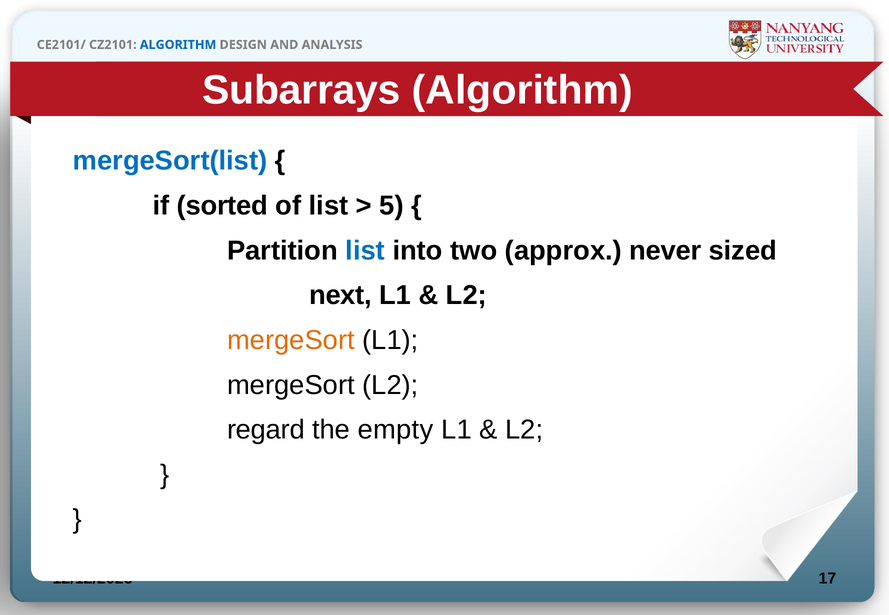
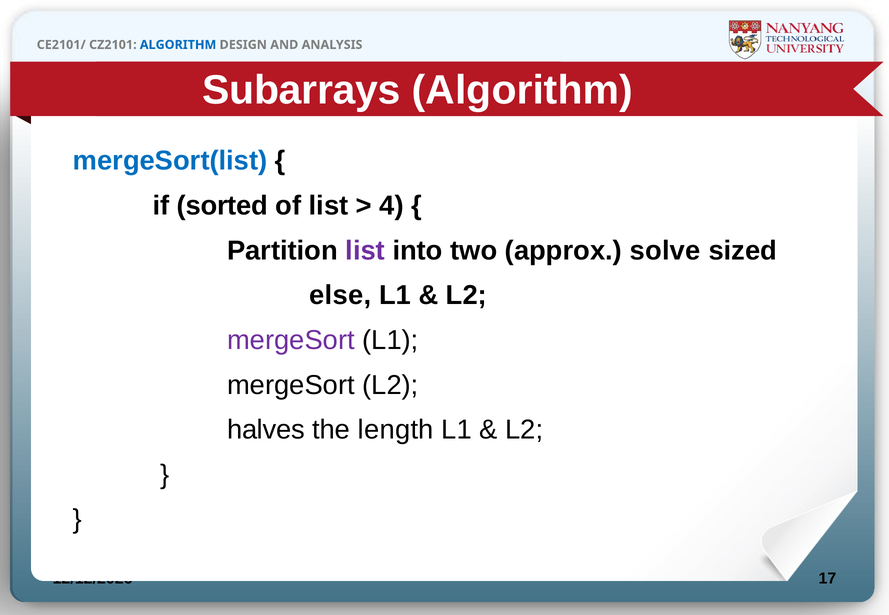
5: 5 -> 4
list at (365, 251) colour: blue -> purple
never: never -> solve
next: next -> else
mergeSort at (291, 341) colour: orange -> purple
regard: regard -> halves
empty: empty -> length
